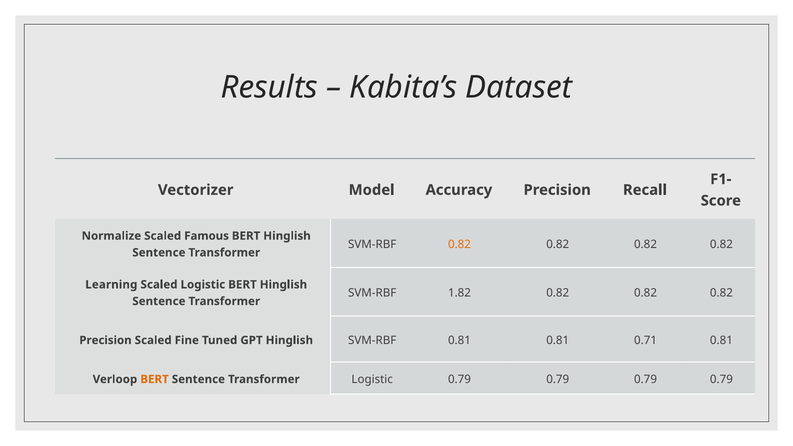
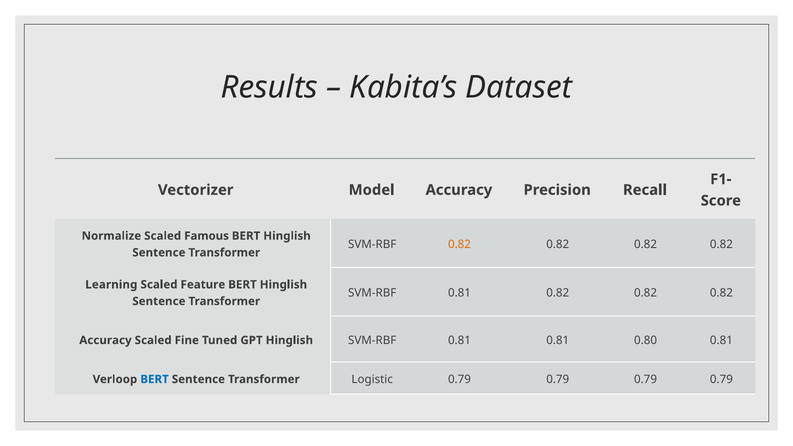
Scaled Logistic: Logistic -> Feature
1.82 at (460, 293): 1.82 -> 0.81
Precision at (105, 340): Precision -> Accuracy
0.71: 0.71 -> 0.80
BERT at (155, 379) colour: orange -> blue
